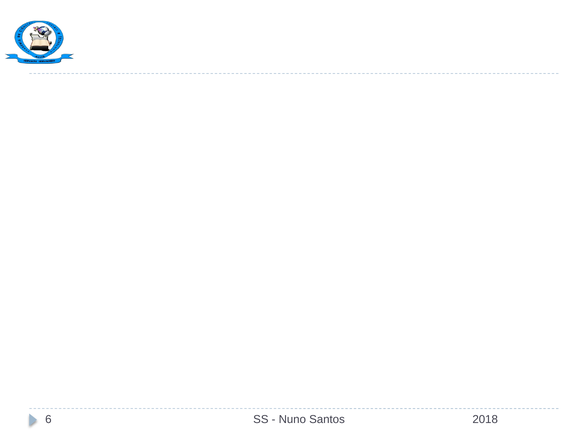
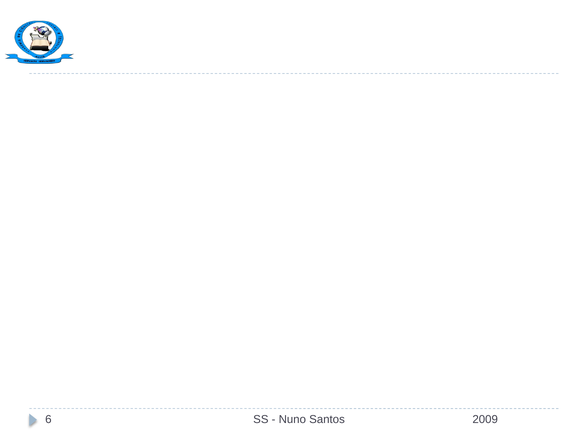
2018: 2018 -> 2009
